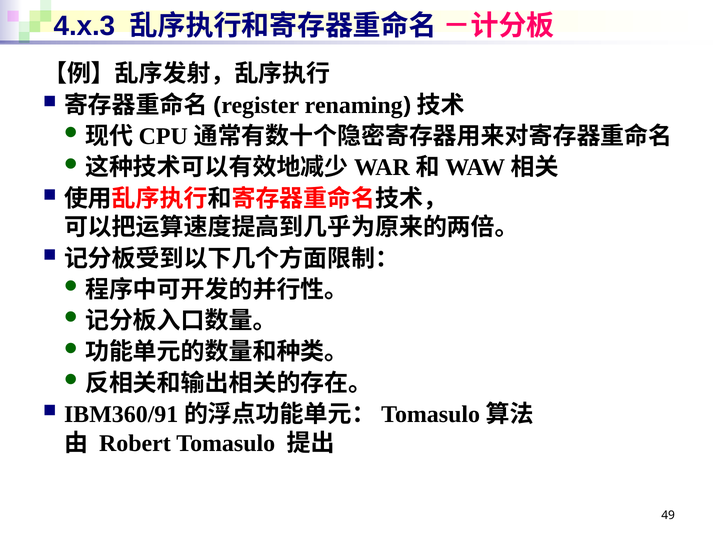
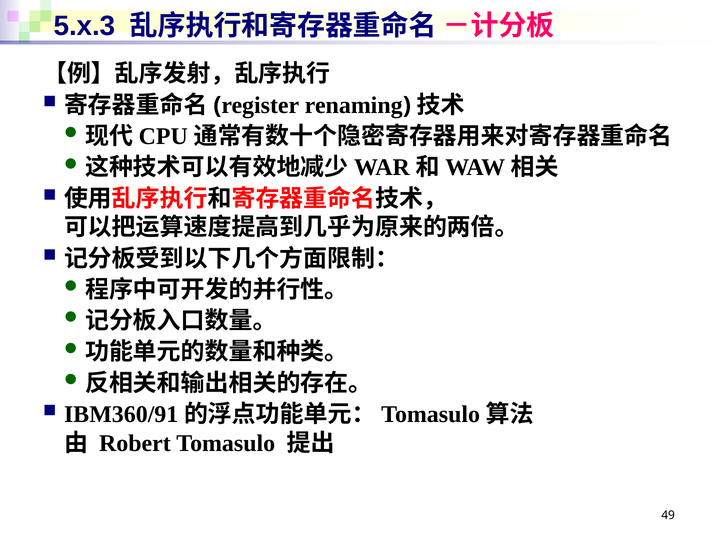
4.x.3: 4.x.3 -> 5.x.3
